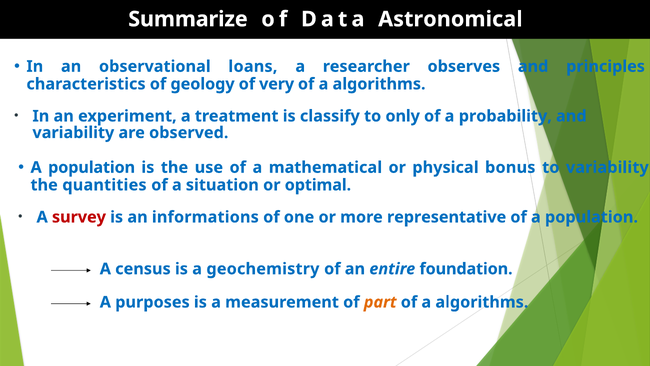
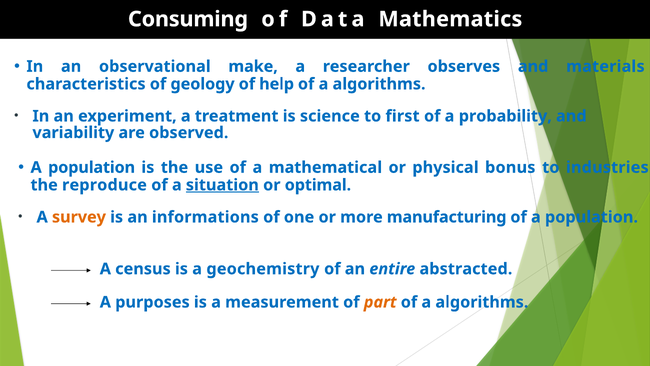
Summarize: Summarize -> Consuming
Astronomical: Astronomical -> Mathematics
loans: loans -> make
principles: principles -> materials
very: very -> help
classify: classify -> science
only: only -> first
to variability: variability -> industries
quantities: quantities -> reproduce
situation underline: none -> present
survey colour: red -> orange
representative: representative -> manufacturing
foundation: foundation -> abstracted
